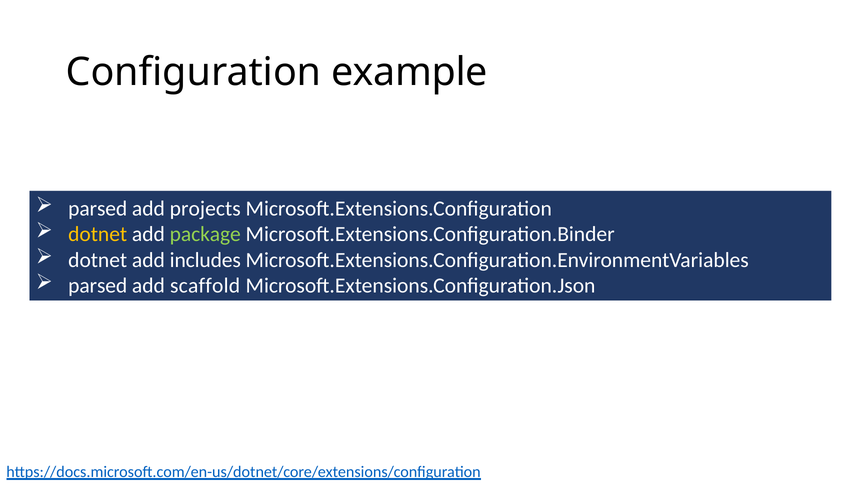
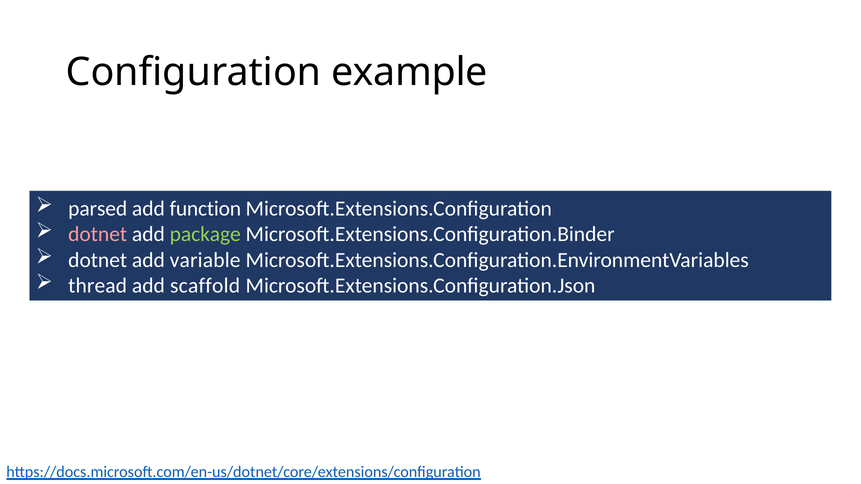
projects: projects -> function
dotnet at (98, 234) colour: yellow -> pink
includes: includes -> variable
parsed at (98, 286): parsed -> thread
